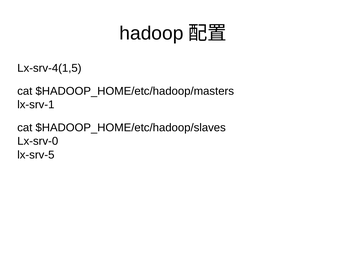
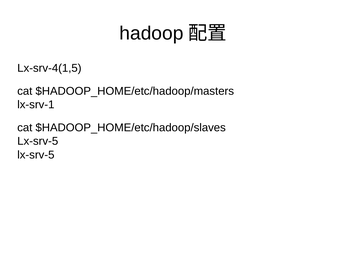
Lx-srv-0 at (38, 141): Lx-srv-0 -> Lx-srv-5
